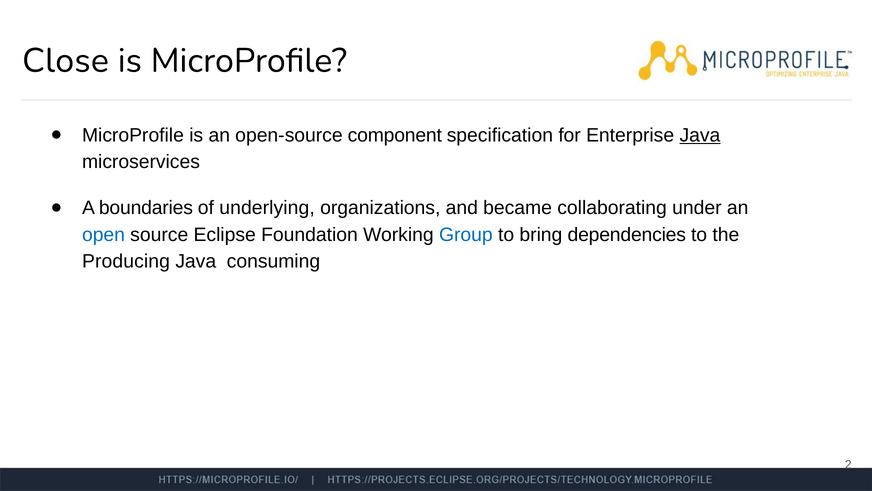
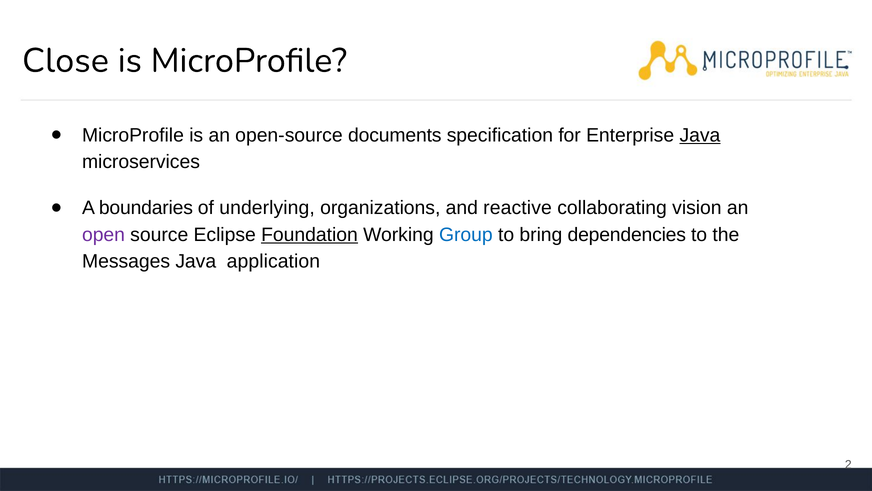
component: component -> documents
became: became -> reactive
under: under -> vision
open colour: blue -> purple
Foundation underline: none -> present
Producing: Producing -> Messages
consuming: consuming -> application
